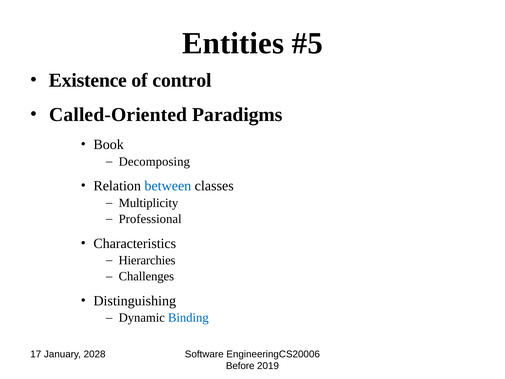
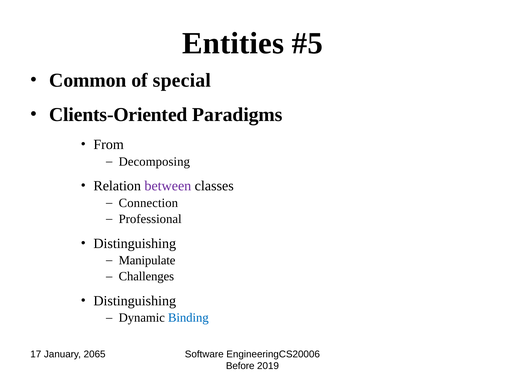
Existence: Existence -> Common
control: control -> special
Called-Oriented: Called-Oriented -> Clients-Oriented
Book: Book -> From
between colour: blue -> purple
Multiplicity: Multiplicity -> Connection
Characteristics at (135, 243): Characteristics -> Distinguishing
Hierarchies: Hierarchies -> Manipulate
2028: 2028 -> 2065
